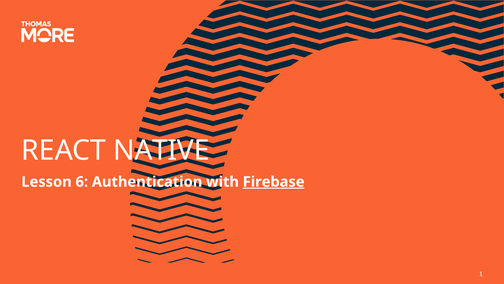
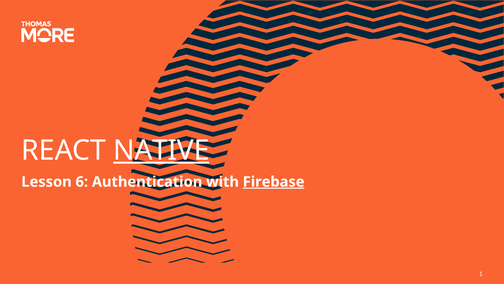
NATIVE underline: none -> present
